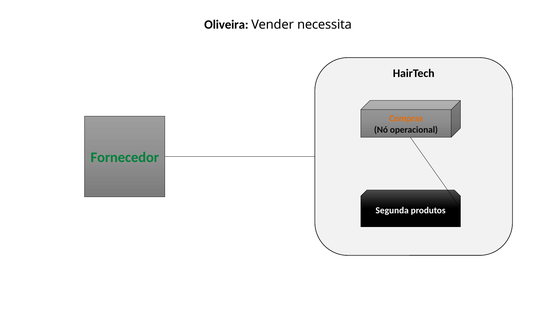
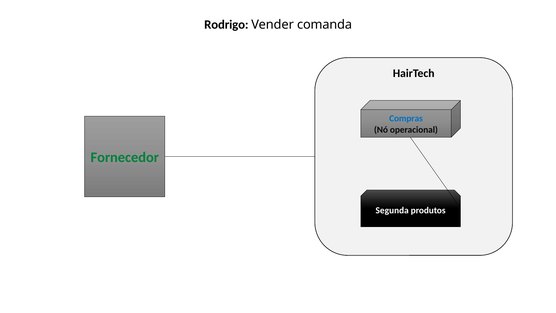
Oliveira: Oliveira -> Rodrigo
necessita: necessita -> comanda
Compras colour: orange -> blue
